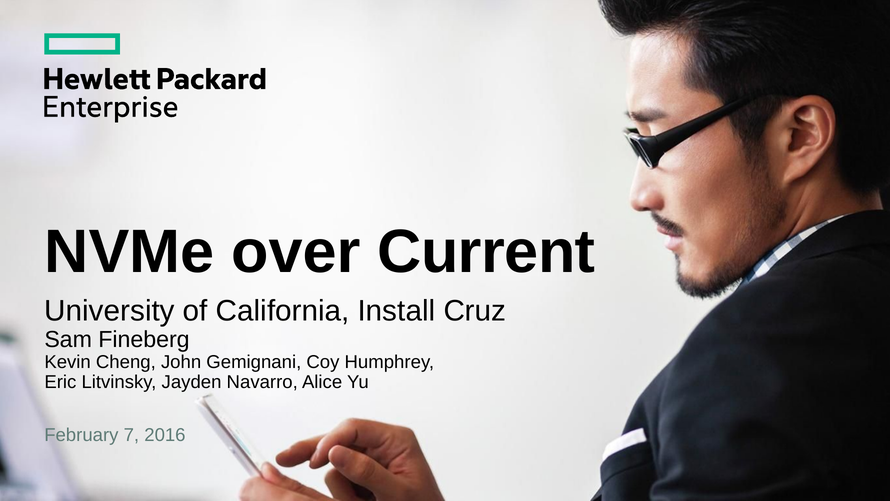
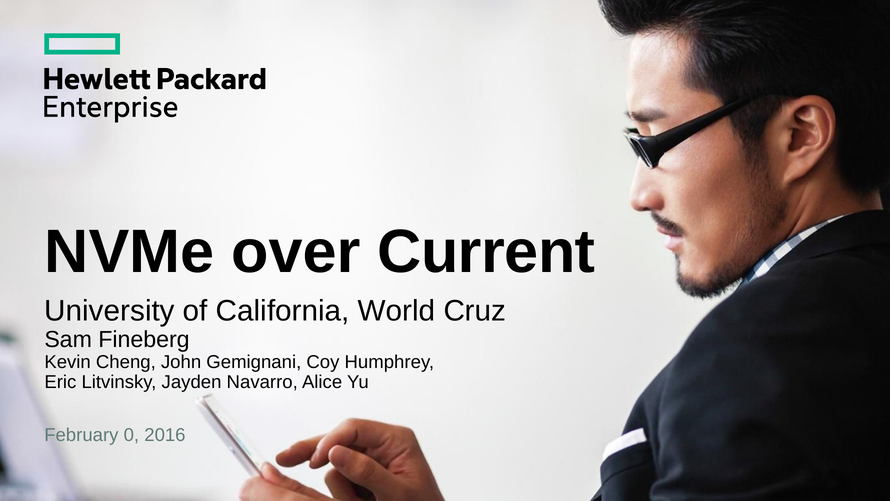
Install: Install -> World
7: 7 -> 0
